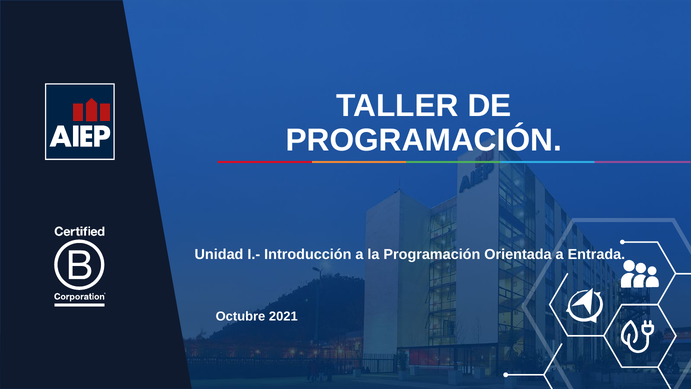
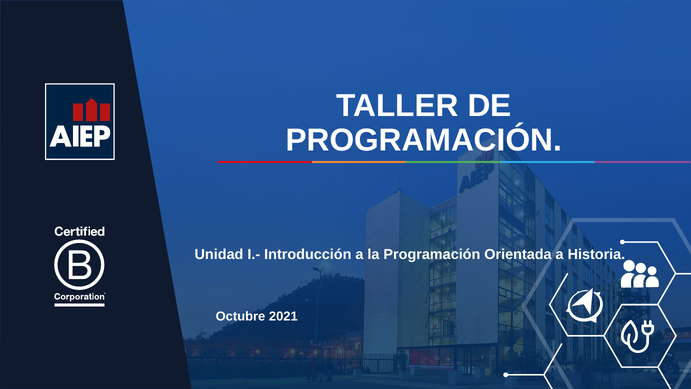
Entrada: Entrada -> Historia
